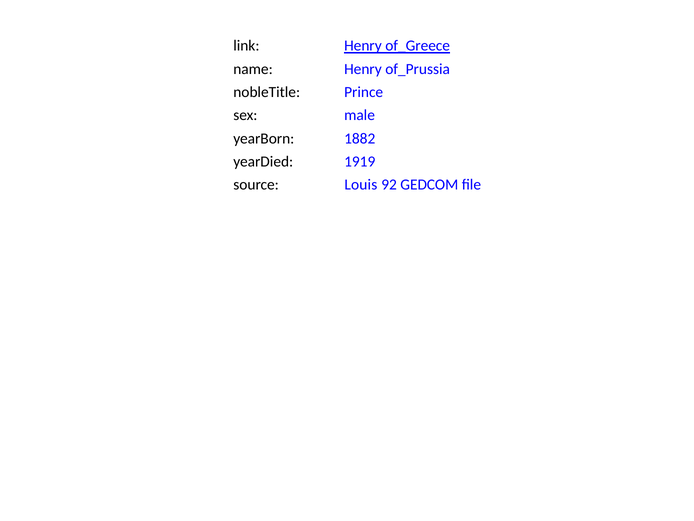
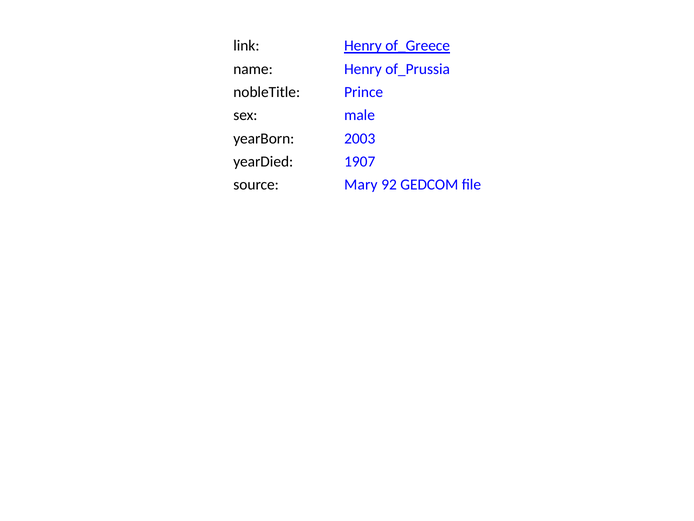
1882: 1882 -> 2003
1919: 1919 -> 1907
Louis: Louis -> Mary
